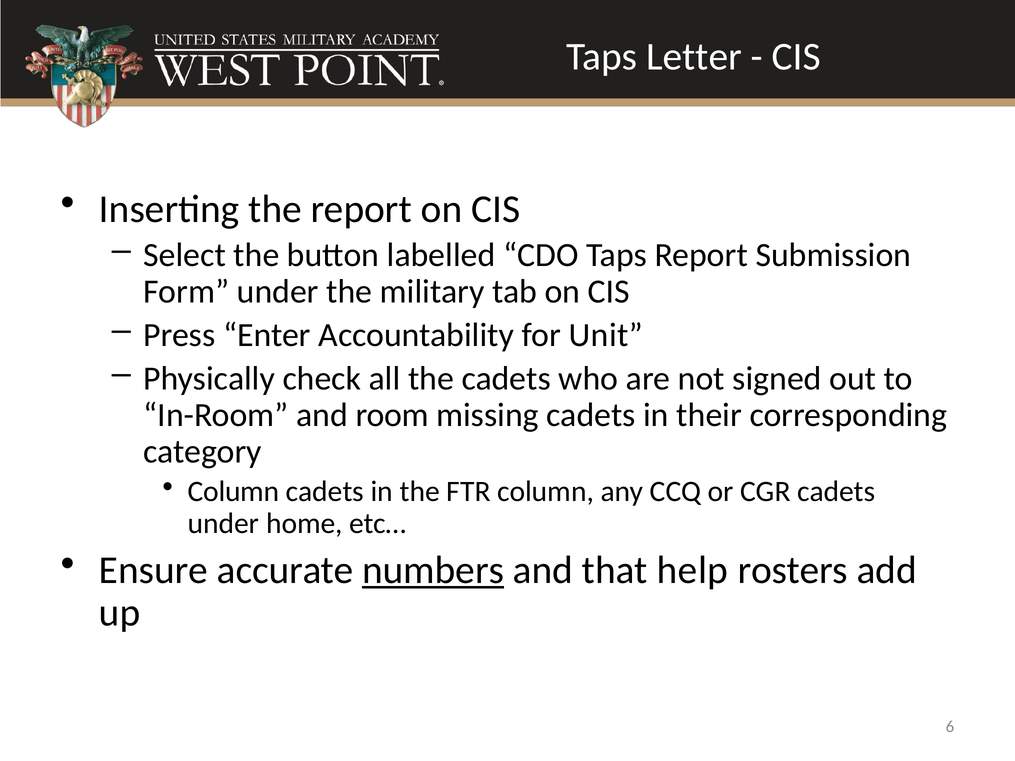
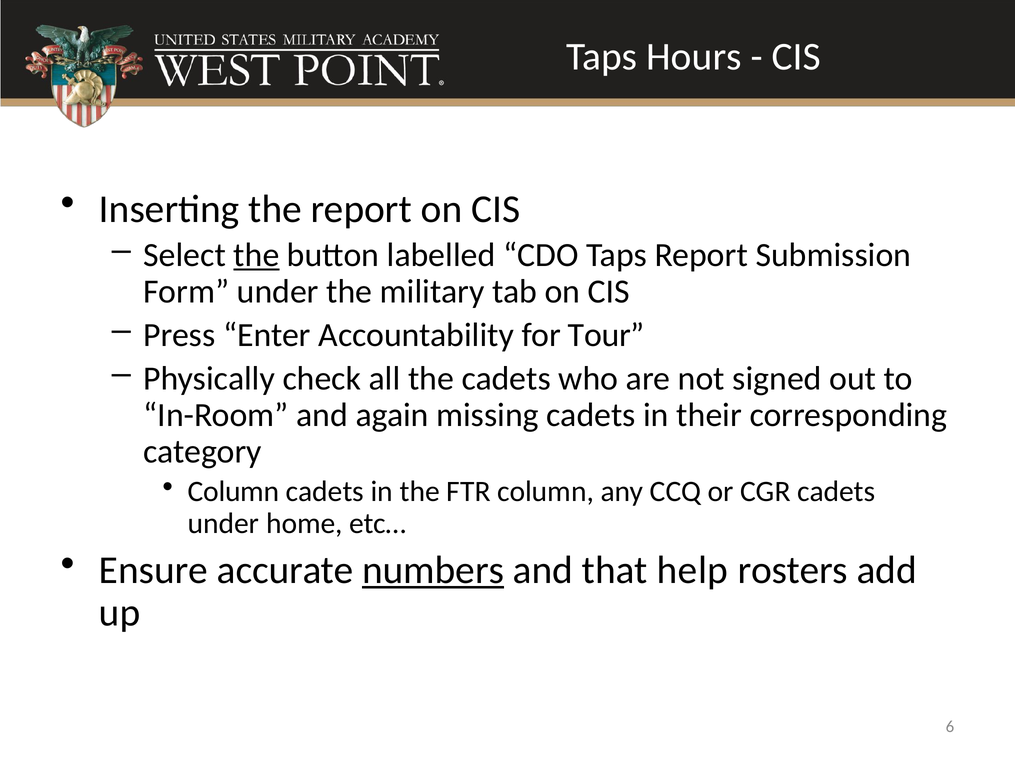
Letter: Letter -> Hours
the at (256, 255) underline: none -> present
Unit: Unit -> Tour
room: room -> again
